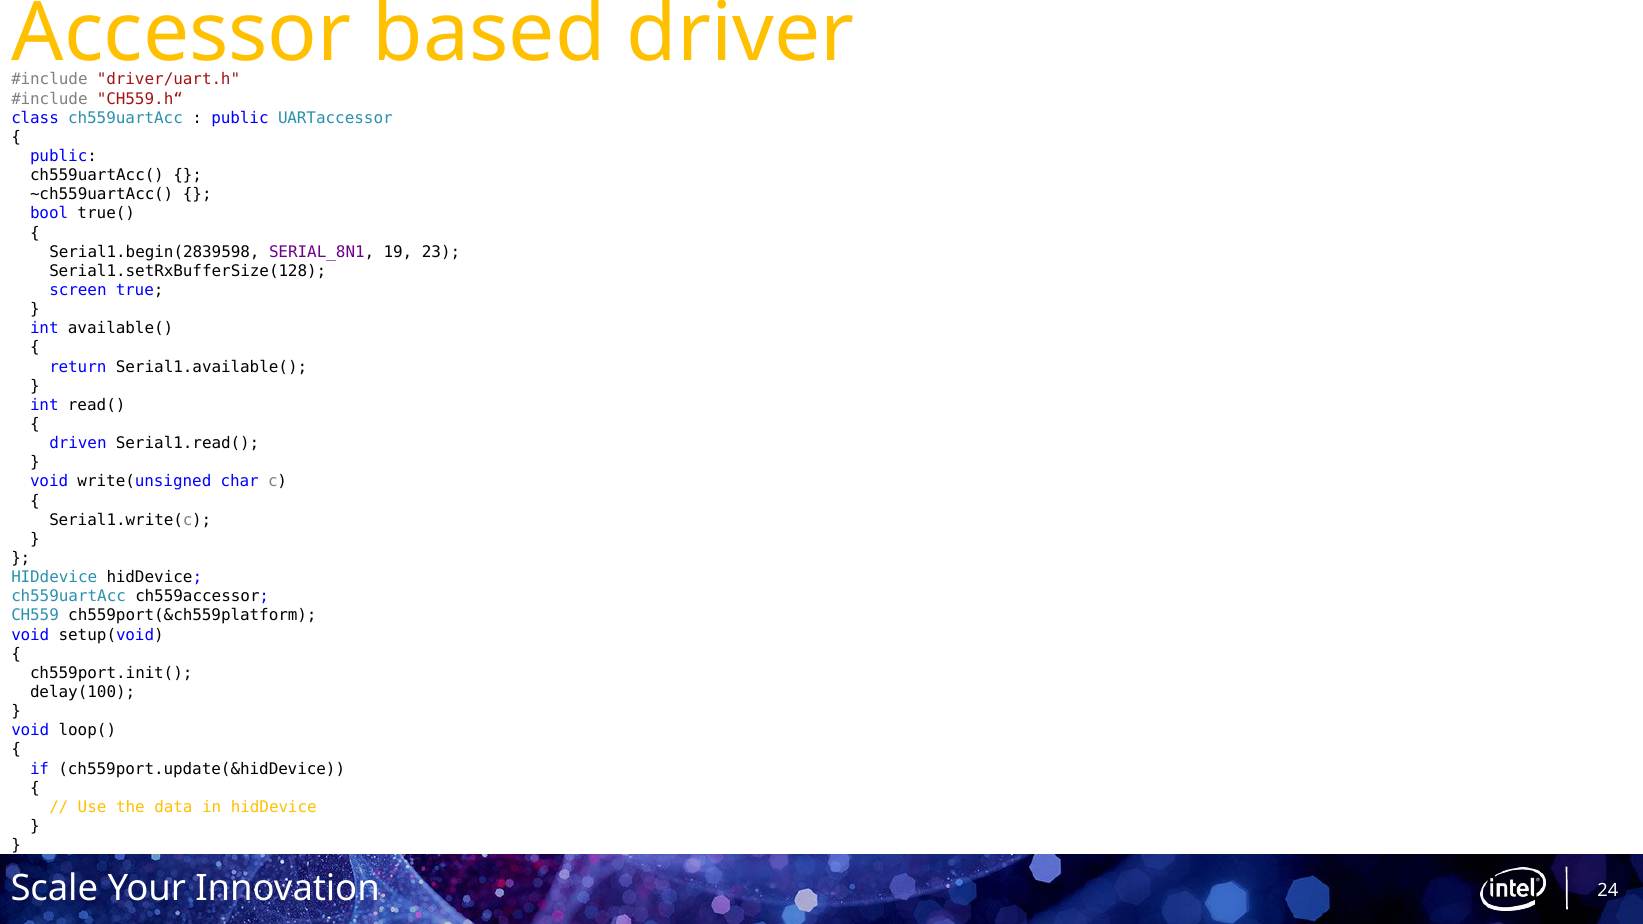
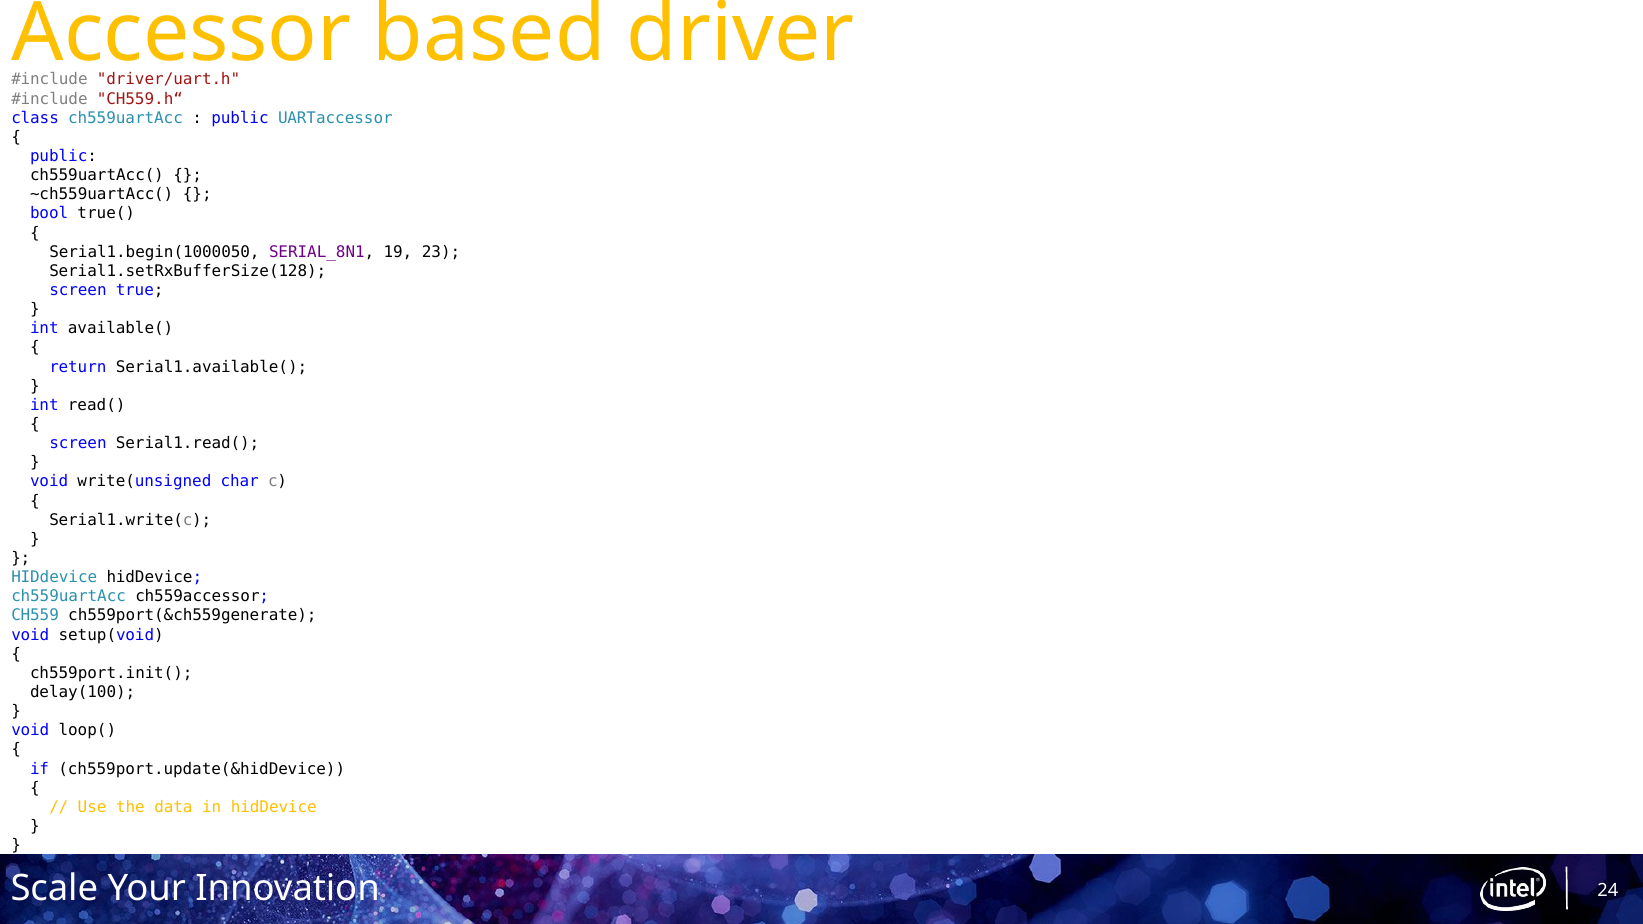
Serial1.begin(2839598: Serial1.begin(2839598 -> Serial1.begin(1000050
driven at (78, 443): driven -> screen
ch559port(&ch559platform: ch559port(&ch559platform -> ch559port(&ch559generate
